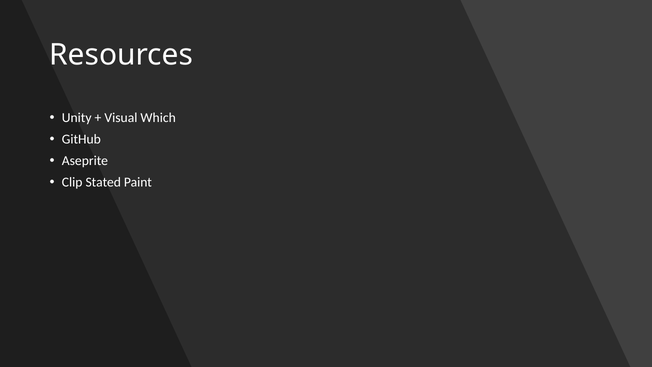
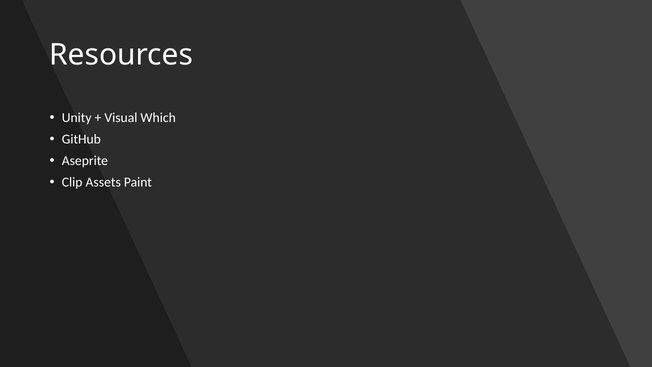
Stated: Stated -> Assets
